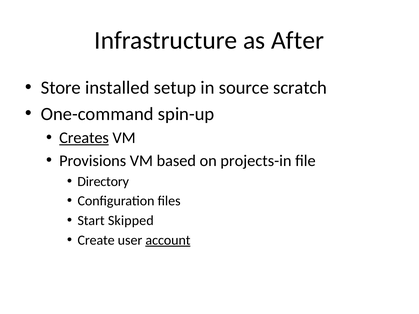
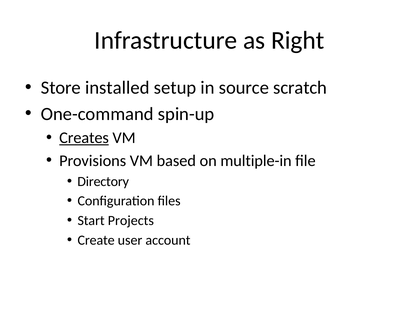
After: After -> Right
projects-in: projects-in -> multiple-in
Skipped: Skipped -> Projects
account underline: present -> none
